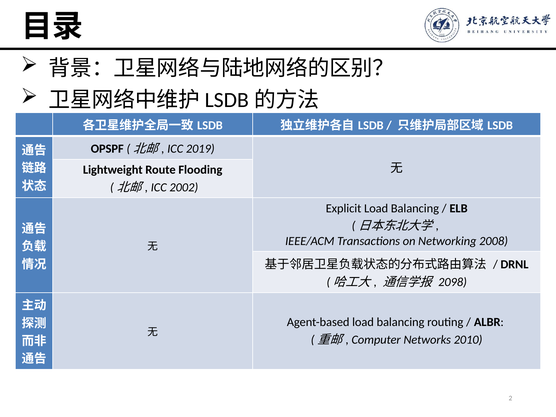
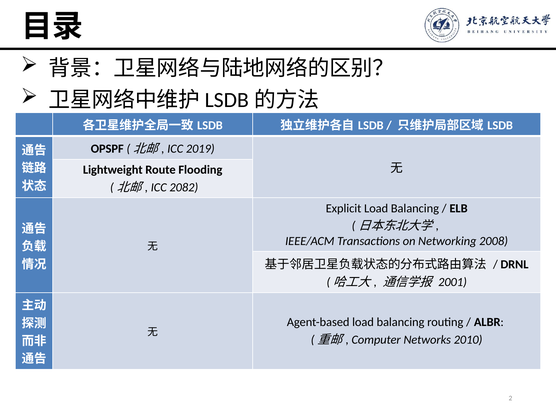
2002: 2002 -> 2082
2098: 2098 -> 2001
